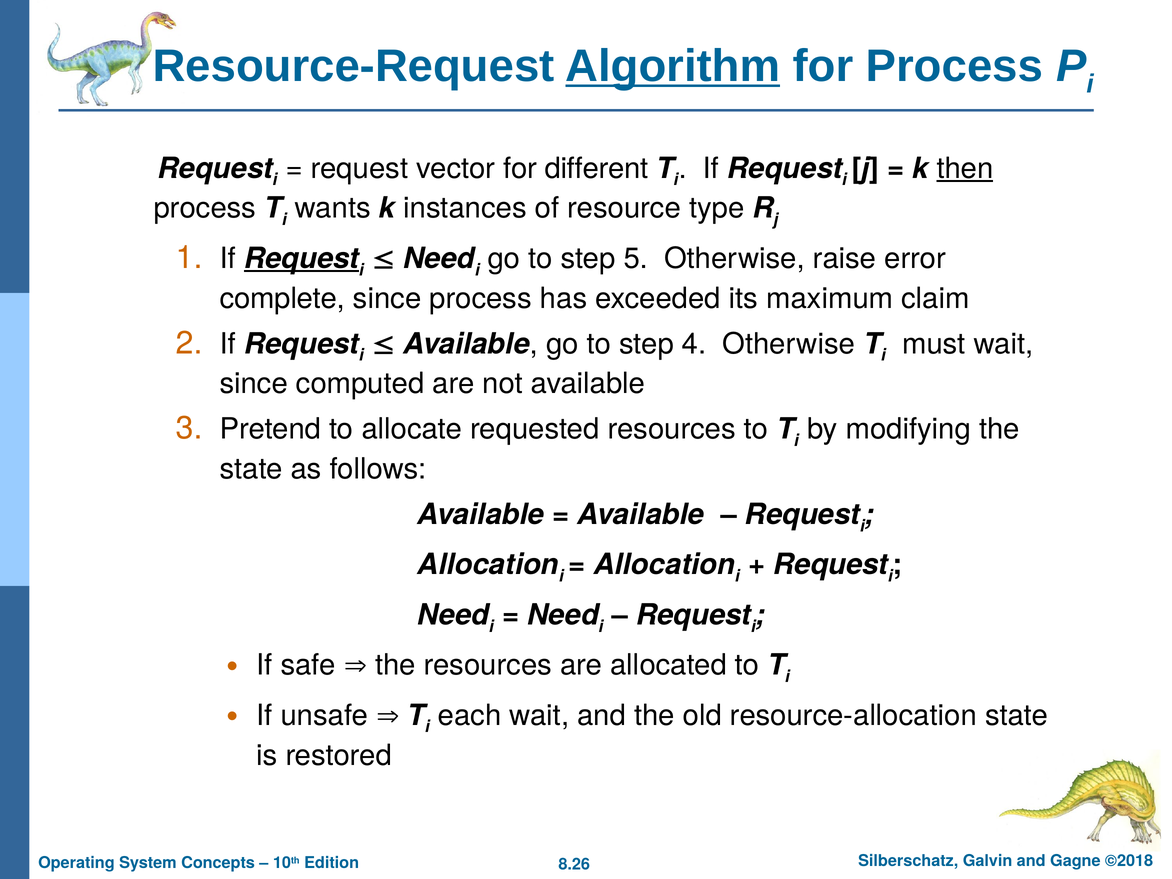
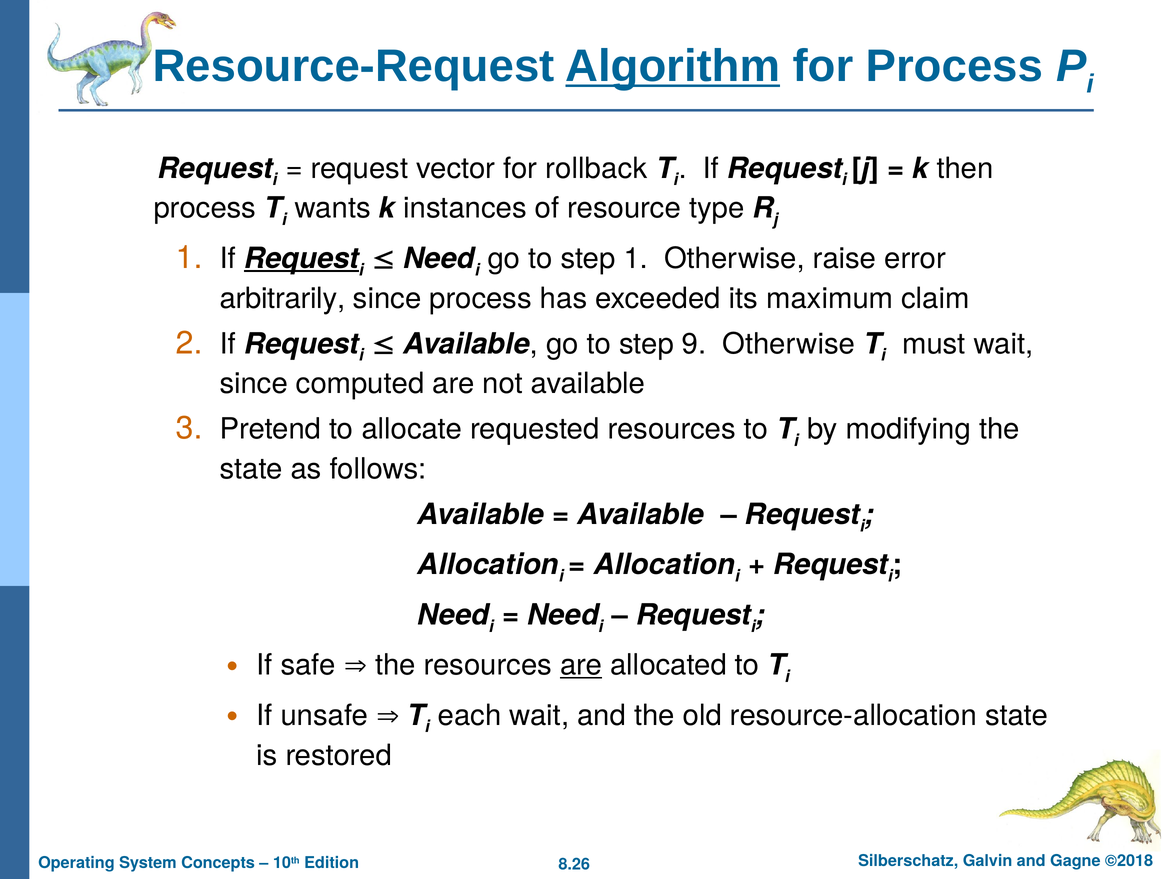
different: different -> rollback
then underline: present -> none
step 5: 5 -> 1
complete: complete -> arbitrarily
4: 4 -> 9
are at (581, 665) underline: none -> present
